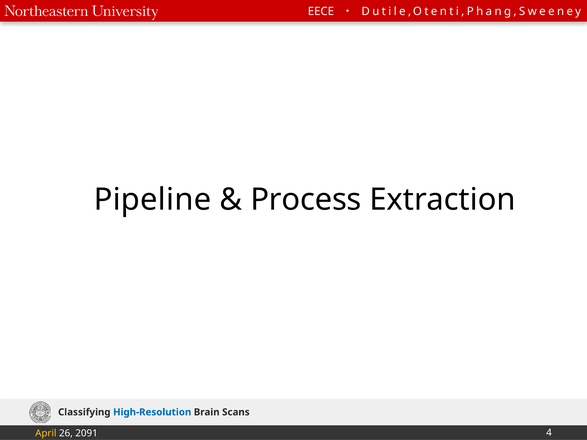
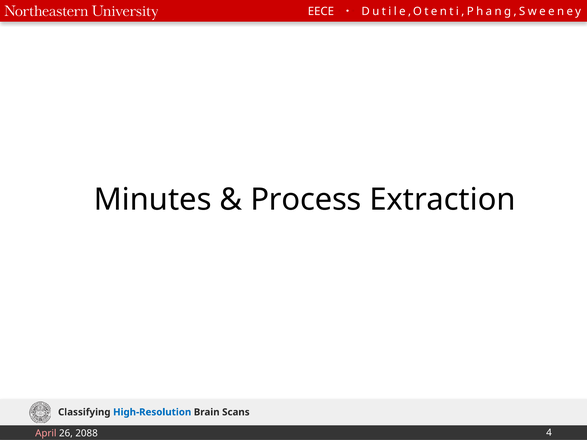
Pipeline: Pipeline -> Minutes
April colour: yellow -> pink
2091: 2091 -> 2088
